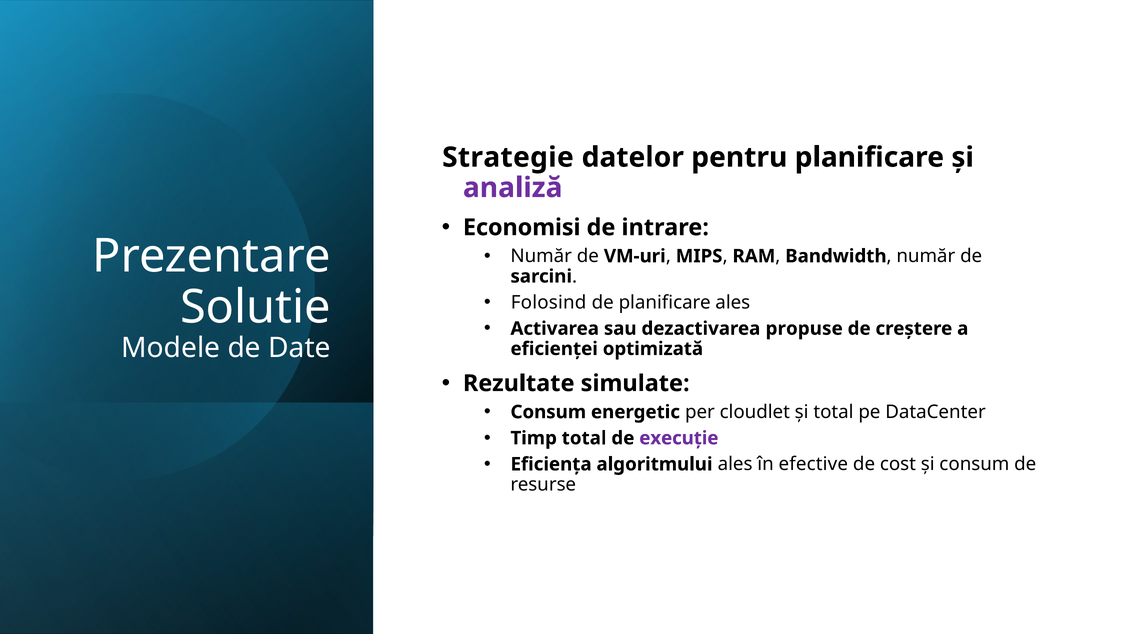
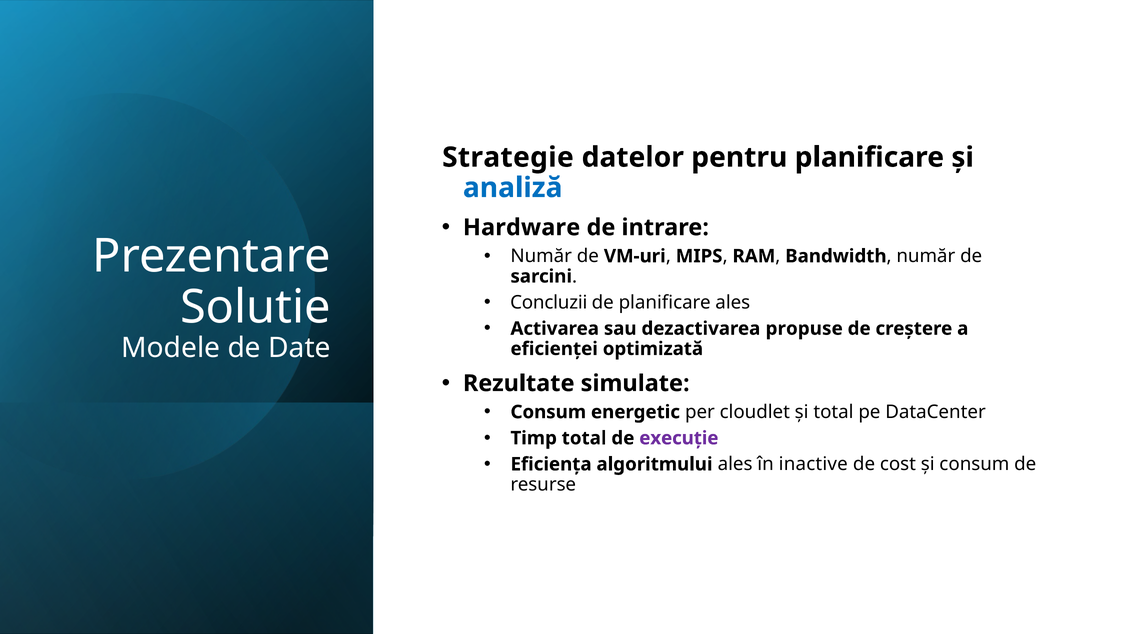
analiză colour: purple -> blue
Economisi: Economisi -> Hardware
Folosind: Folosind -> Concluzii
efective: efective -> inactive
